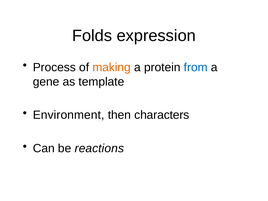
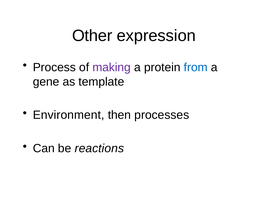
Folds: Folds -> Other
making colour: orange -> purple
characters: characters -> processes
